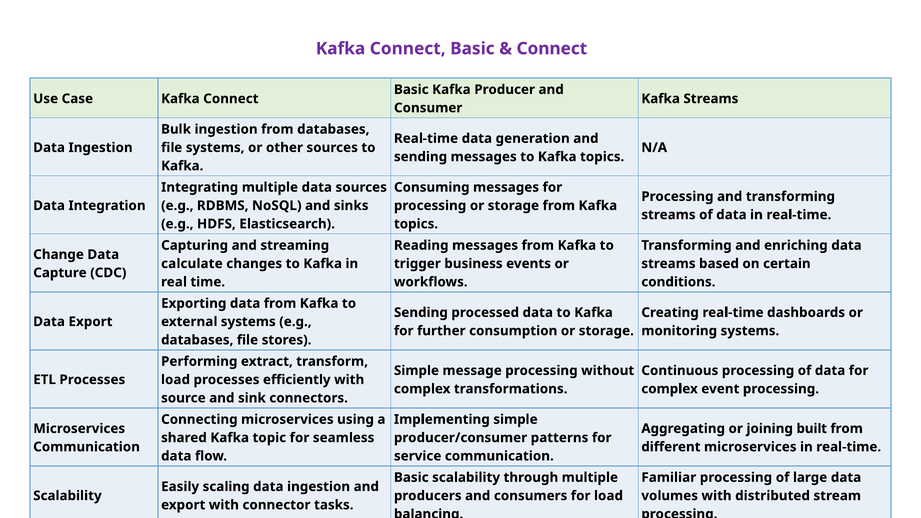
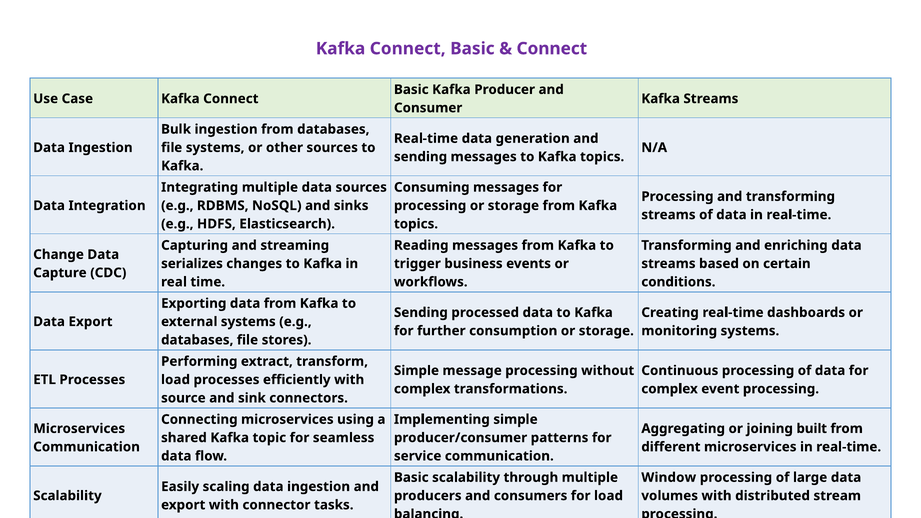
calculate: calculate -> serializes
Familiar: Familiar -> Window
